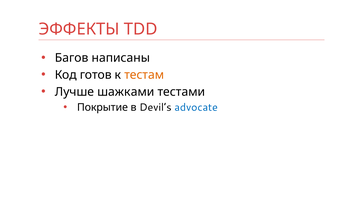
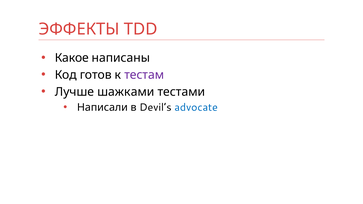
Багов: Багов -> Какое
тестам colour: orange -> purple
Покрытие: Покрытие -> Написали
